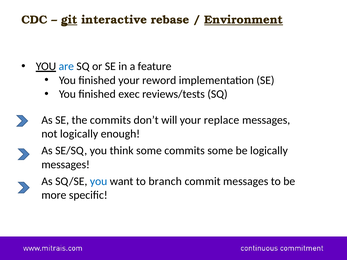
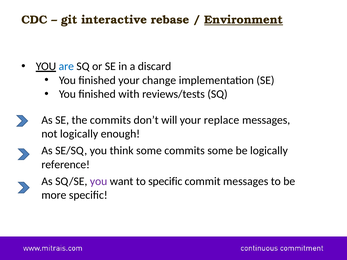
git underline: present -> none
feature: feature -> discard
reword: reword -> change
exec: exec -> with
messages at (66, 165): messages -> reference
you at (99, 181) colour: blue -> purple
to branch: branch -> specific
